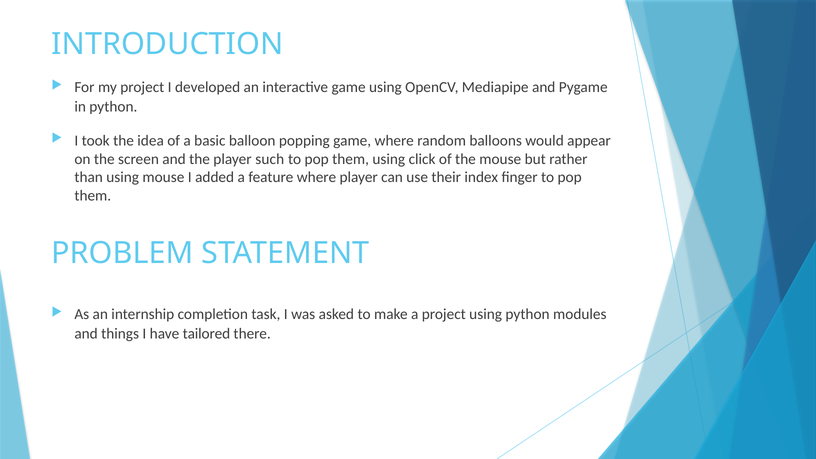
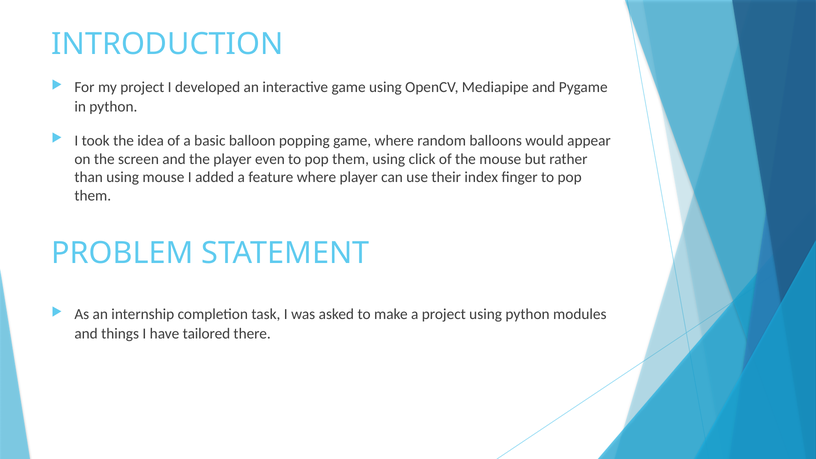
such: such -> even
